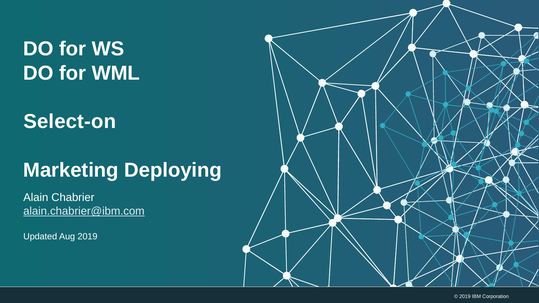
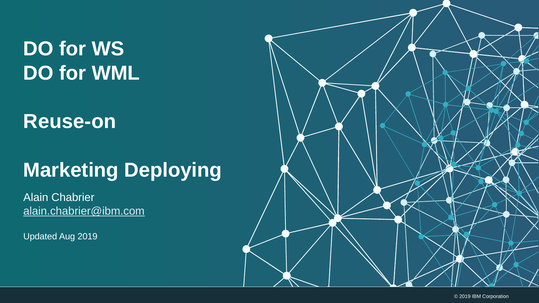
Select-on: Select-on -> Reuse-on
